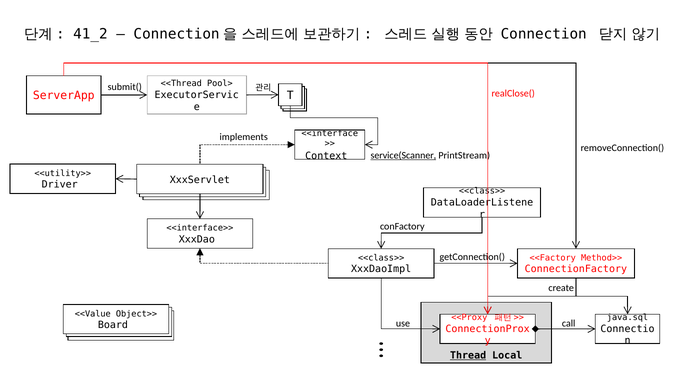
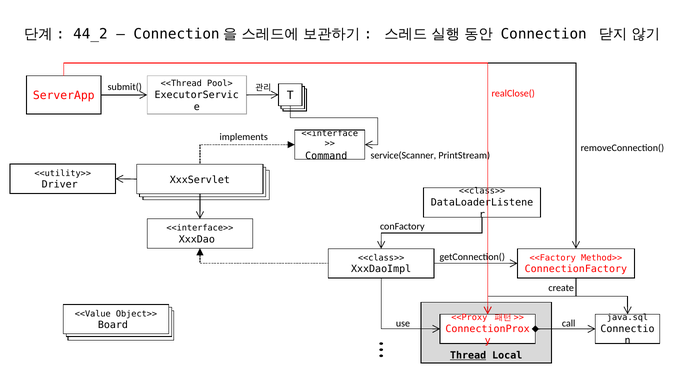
41_2: 41_2 -> 44_2
service(Scanner underline: present -> none
Context: Context -> Command
